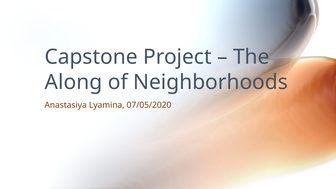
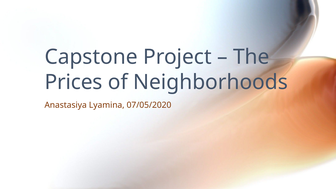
Along: Along -> Prices
